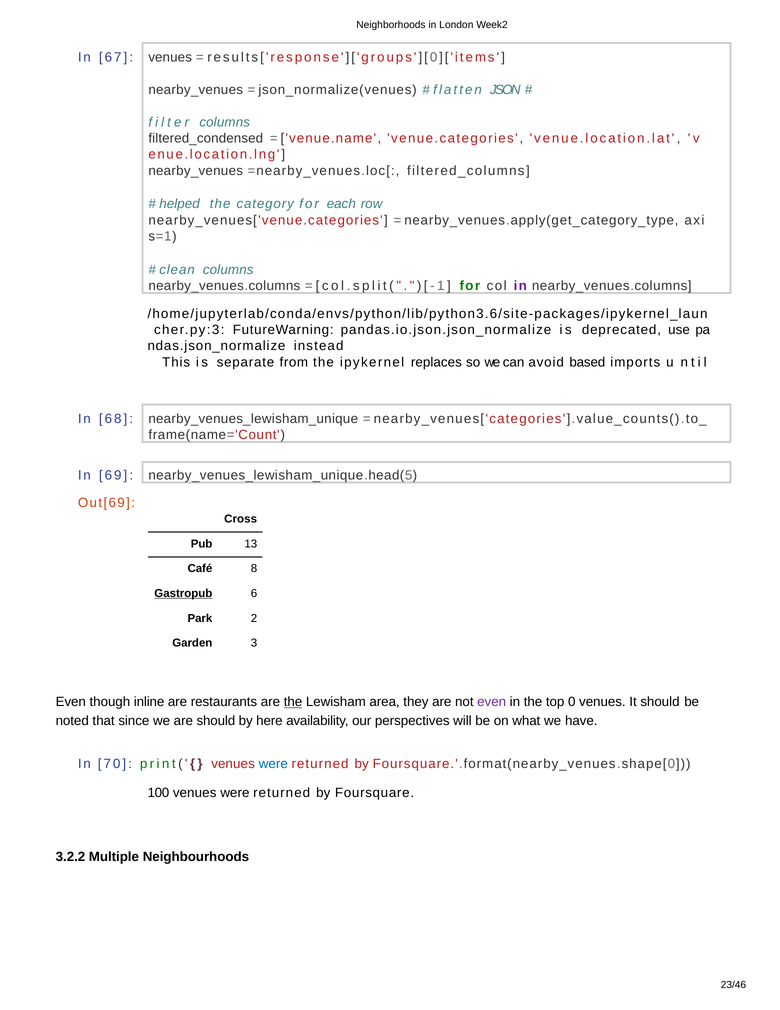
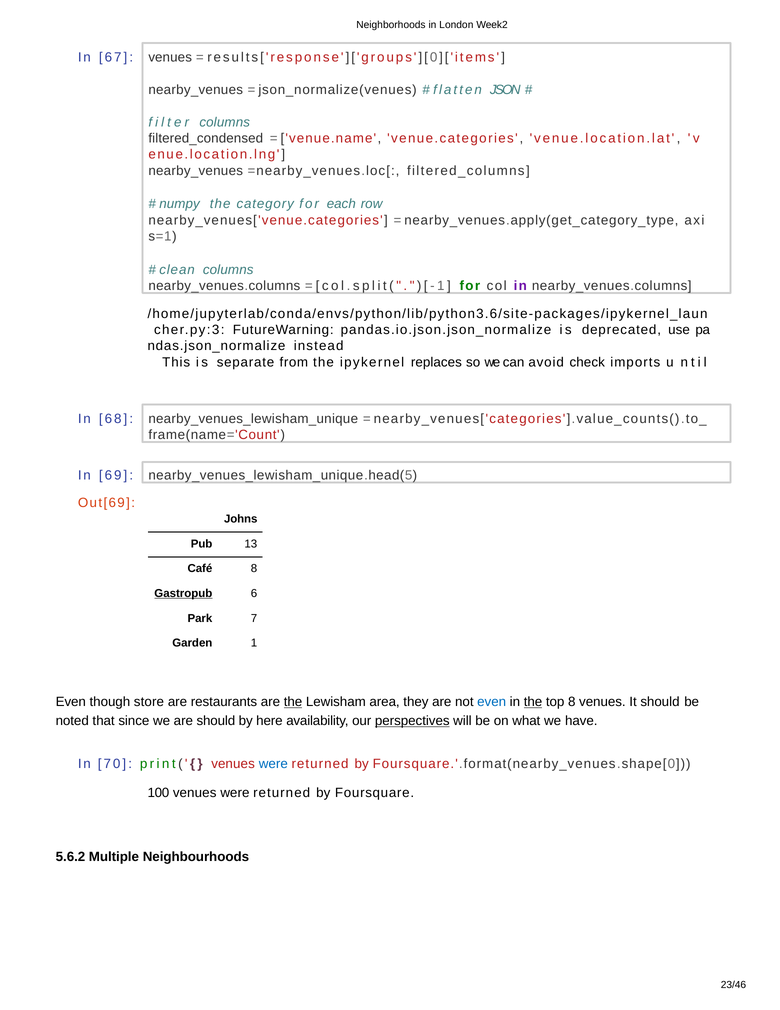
helped: helped -> numpy
based: based -> check
Cross: Cross -> Johns
2: 2 -> 7
3: 3 -> 1
inline: inline -> store
even at (492, 702) colour: purple -> blue
the at (533, 702) underline: none -> present
top 0: 0 -> 8
perspectives underline: none -> present
3.2.2: 3.2.2 -> 5.6.2
